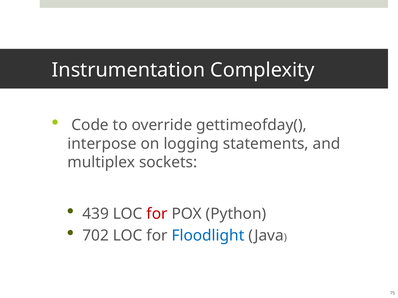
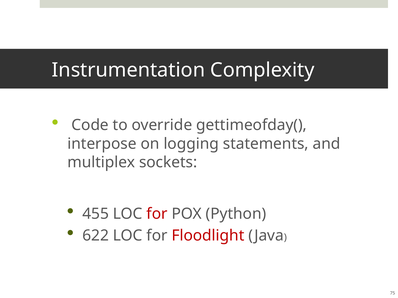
439: 439 -> 455
702: 702 -> 622
Floodlight colour: blue -> red
